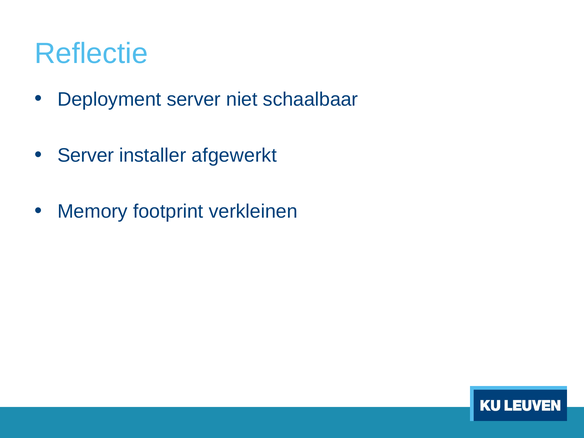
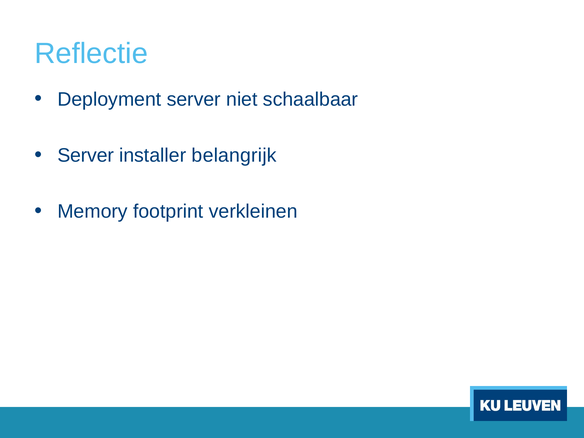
afgewerkt: afgewerkt -> belangrijk
